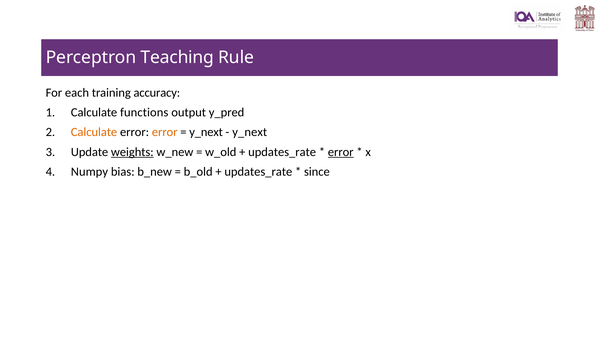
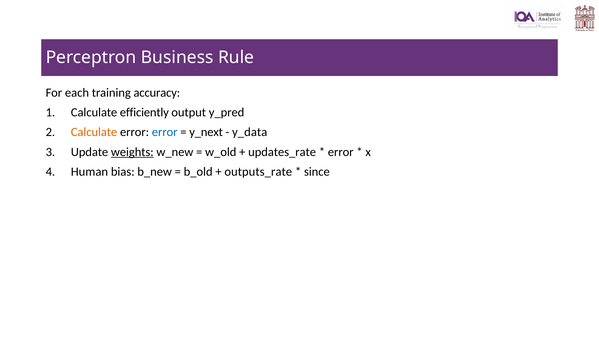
Teaching: Teaching -> Business
functions: functions -> efficiently
error at (165, 132) colour: orange -> blue
y_next at (250, 132): y_next -> y_data
error at (341, 152) underline: present -> none
Numpy: Numpy -> Human
updates_rate at (258, 172): updates_rate -> outputs_rate
